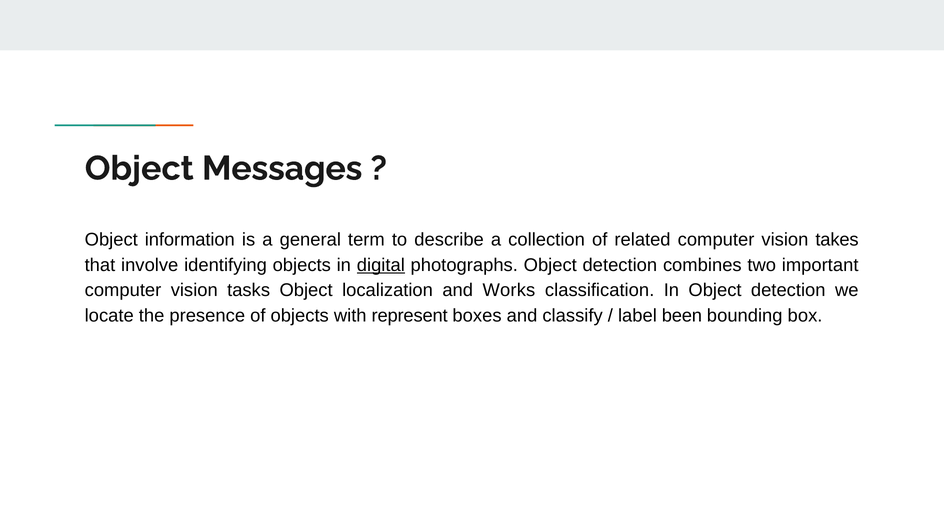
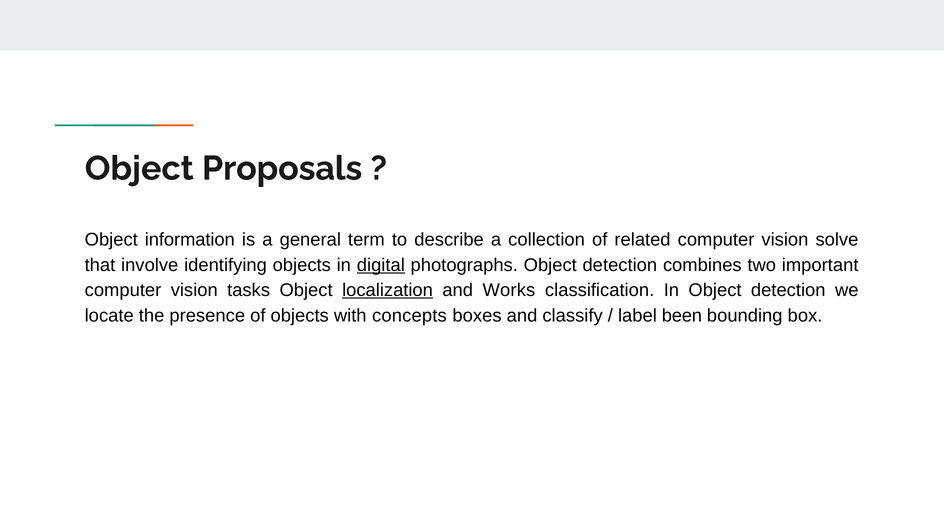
Messages: Messages -> Proposals
takes: takes -> solve
localization underline: none -> present
represent: represent -> concepts
